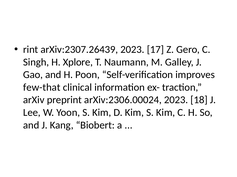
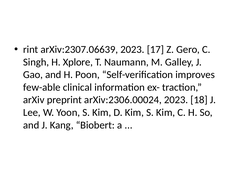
arXiv:2307.26439: arXiv:2307.26439 -> arXiv:2307.06639
few-that: few-that -> few-able
